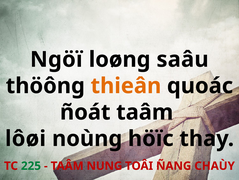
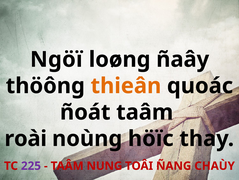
saâu: saâu -> ñaây
lôøi: lôøi -> roài
225 colour: green -> purple
